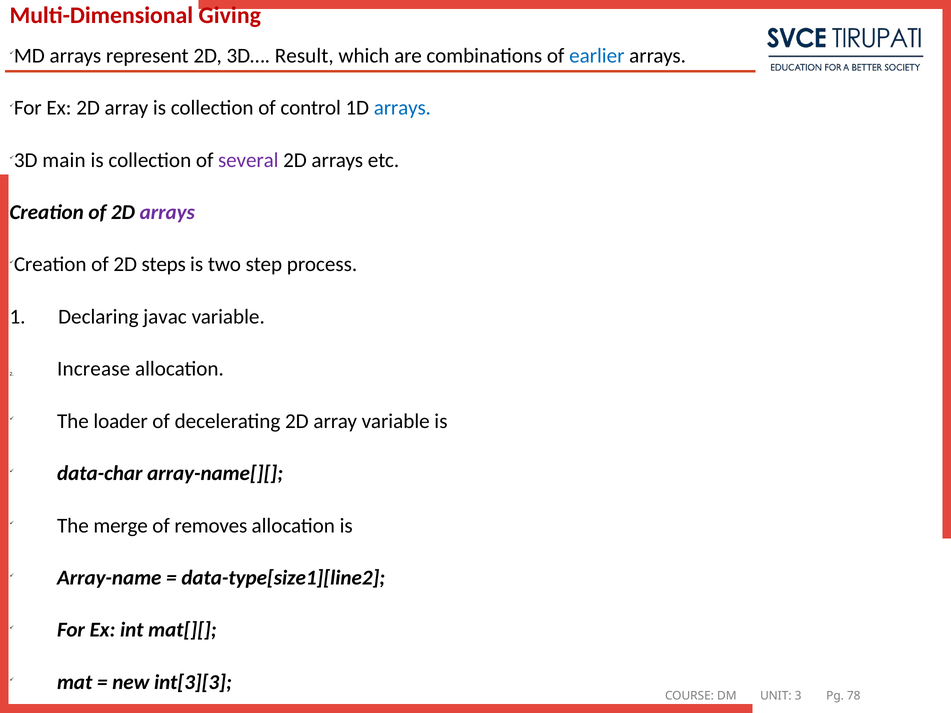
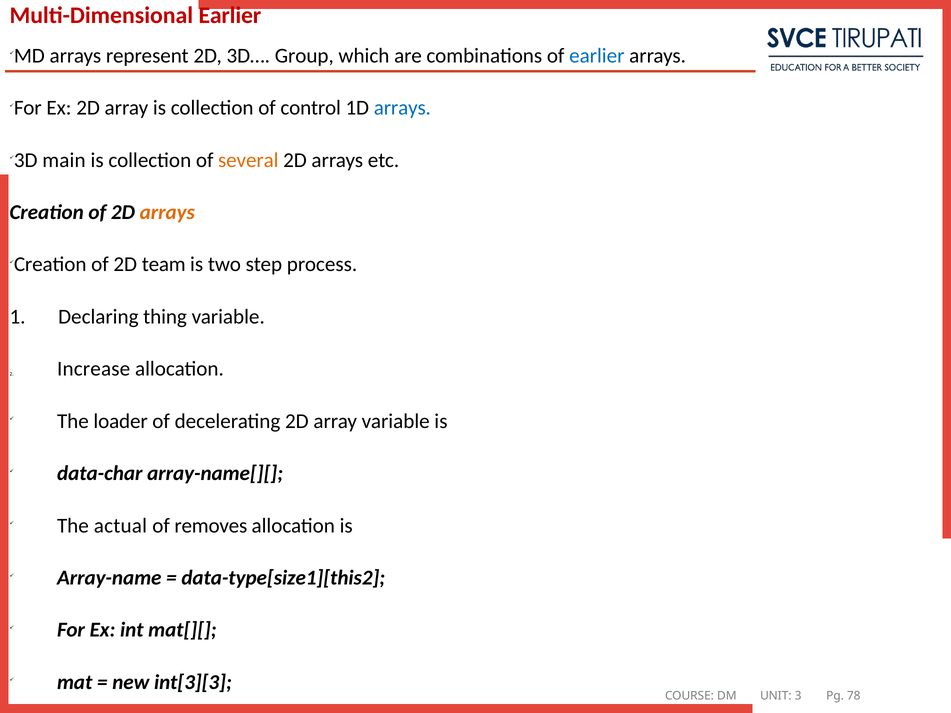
Multi-Dimensional Giving: Giving -> Earlier
Result: Result -> Group
several colour: purple -> orange
arrays at (167, 212) colour: purple -> orange
steps: steps -> team
javac: javac -> thing
merge: merge -> actual
data-type[size1][line2: data-type[size1][line2 -> data-type[size1][this2
